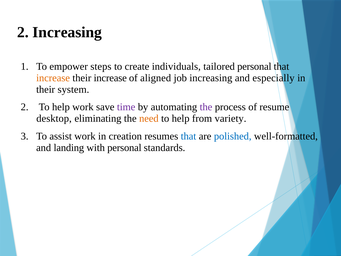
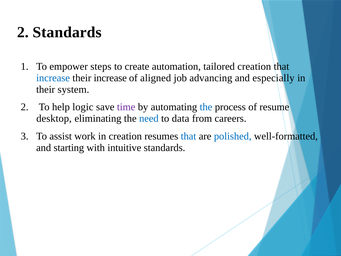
2 Increasing: Increasing -> Standards
individuals: individuals -> automation
tailored personal: personal -> creation
increase at (53, 78) colour: orange -> blue
job increasing: increasing -> advancing
help work: work -> logic
the at (206, 107) colour: purple -> blue
need colour: orange -> blue
help at (181, 118): help -> data
variety: variety -> careers
landing: landing -> starting
with personal: personal -> intuitive
